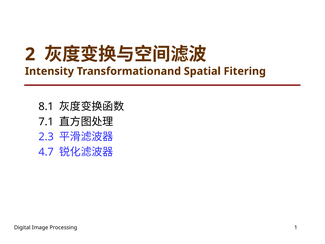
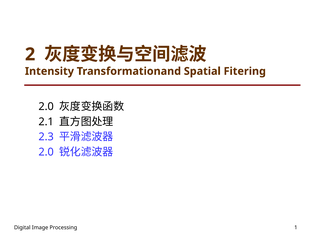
8.1 at (46, 106): 8.1 -> 2.0
7.1: 7.1 -> 2.1
4.7 at (46, 152): 4.7 -> 2.0
